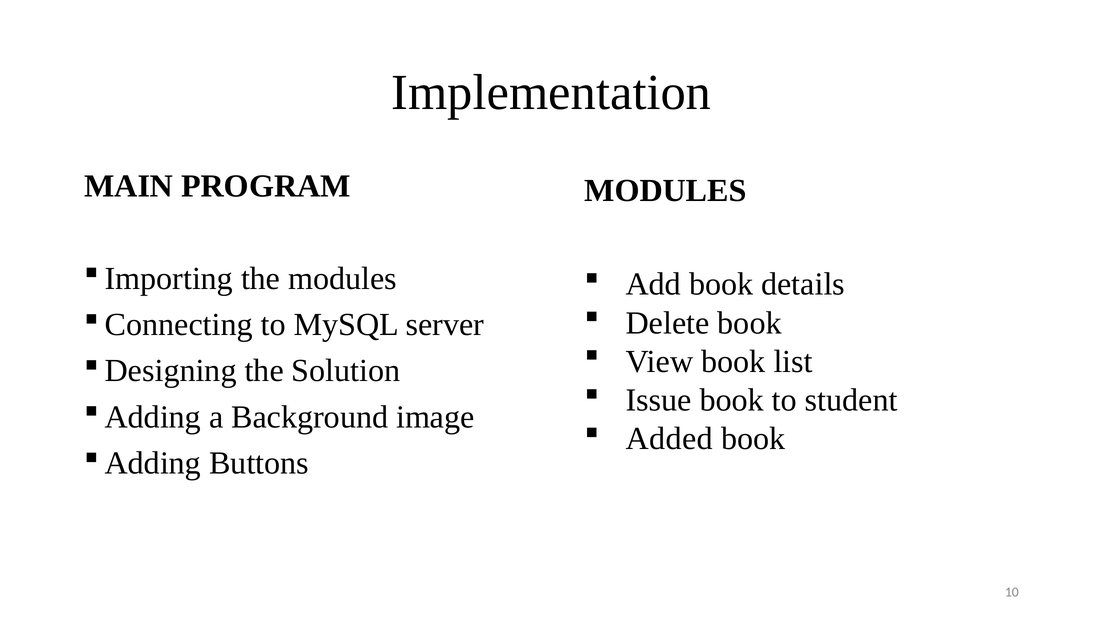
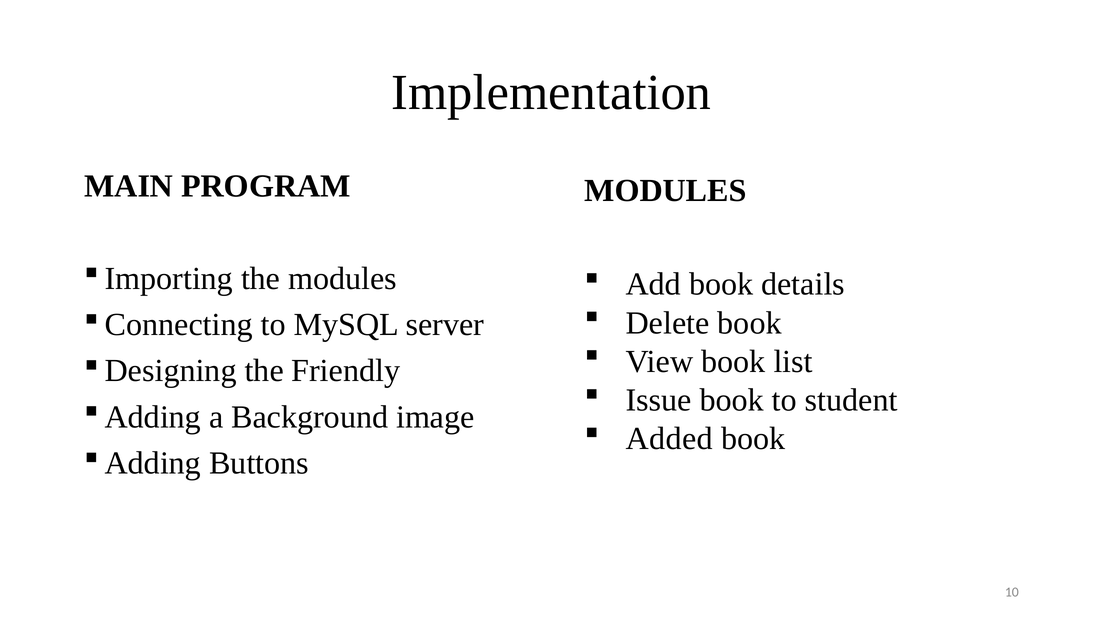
Solution: Solution -> Friendly
